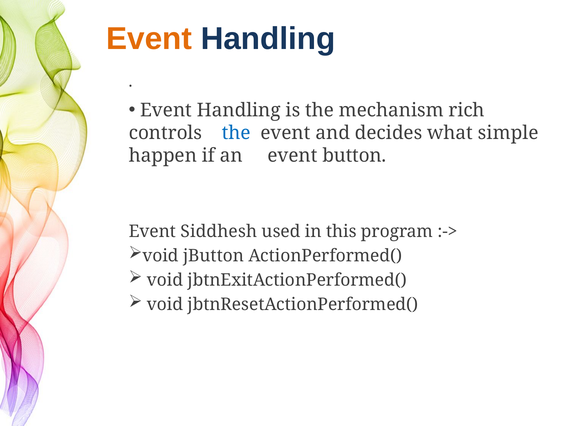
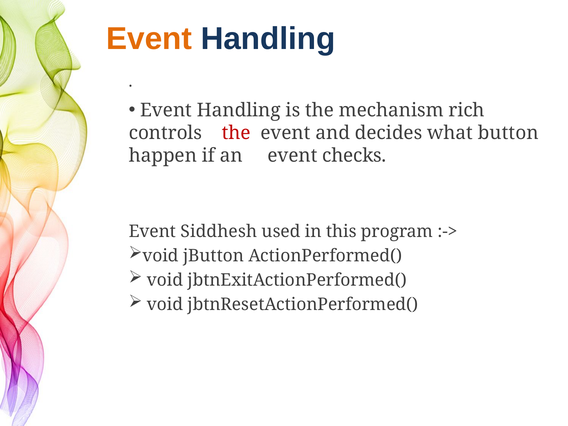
the at (236, 133) colour: blue -> red
simple: simple -> button
button: button -> checks
